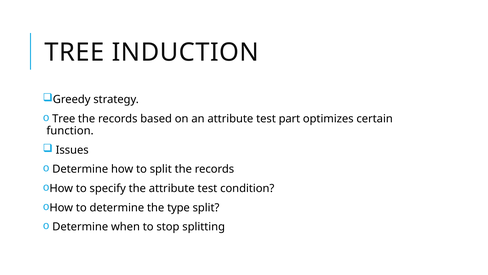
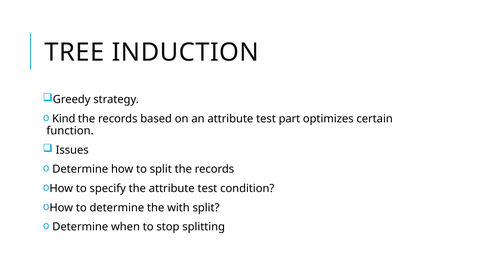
Tree at (64, 118): Tree -> Kind
type: type -> with
